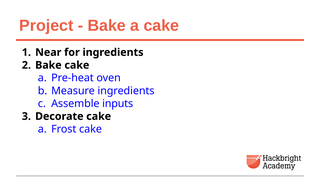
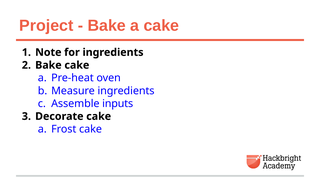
Near: Near -> Note
